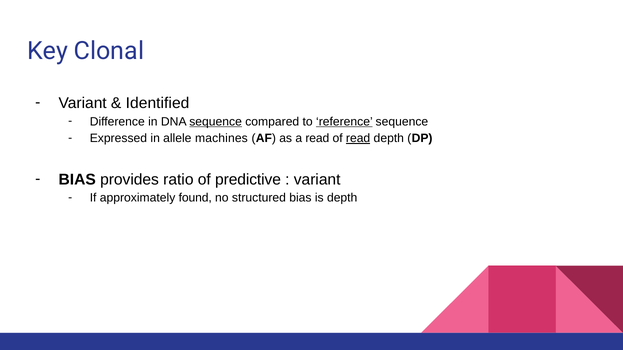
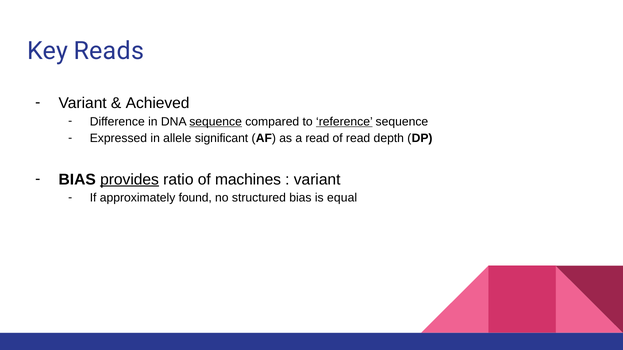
Clonal: Clonal -> Reads
Identified: Identified -> Achieved
machines: machines -> significant
read at (358, 138) underline: present -> none
provides underline: none -> present
predictive: predictive -> machines
is depth: depth -> equal
